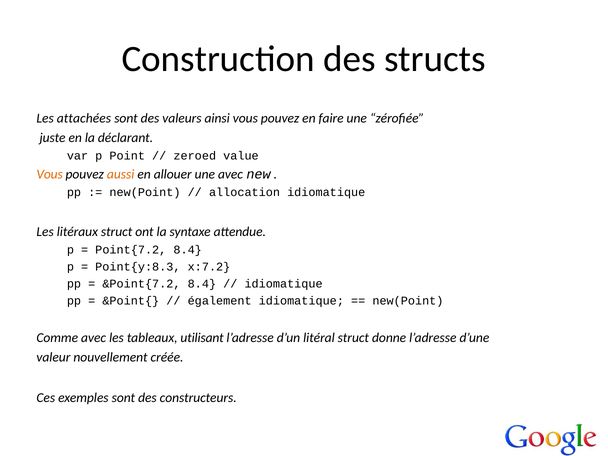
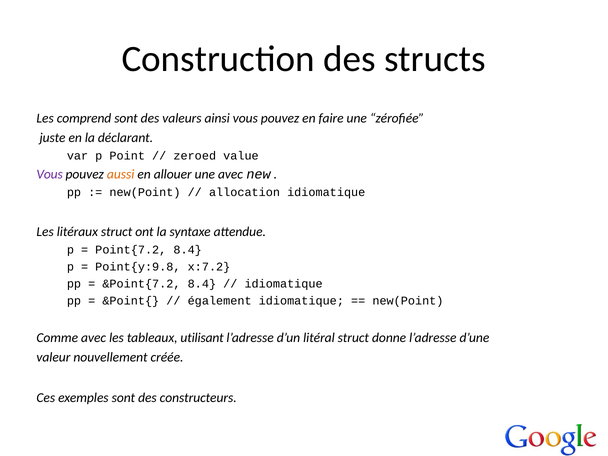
attachées: attachées -> comprend
Vous at (50, 174) colour: orange -> purple
Point{y:8.3: Point{y:8.3 -> Point{y:9.8
